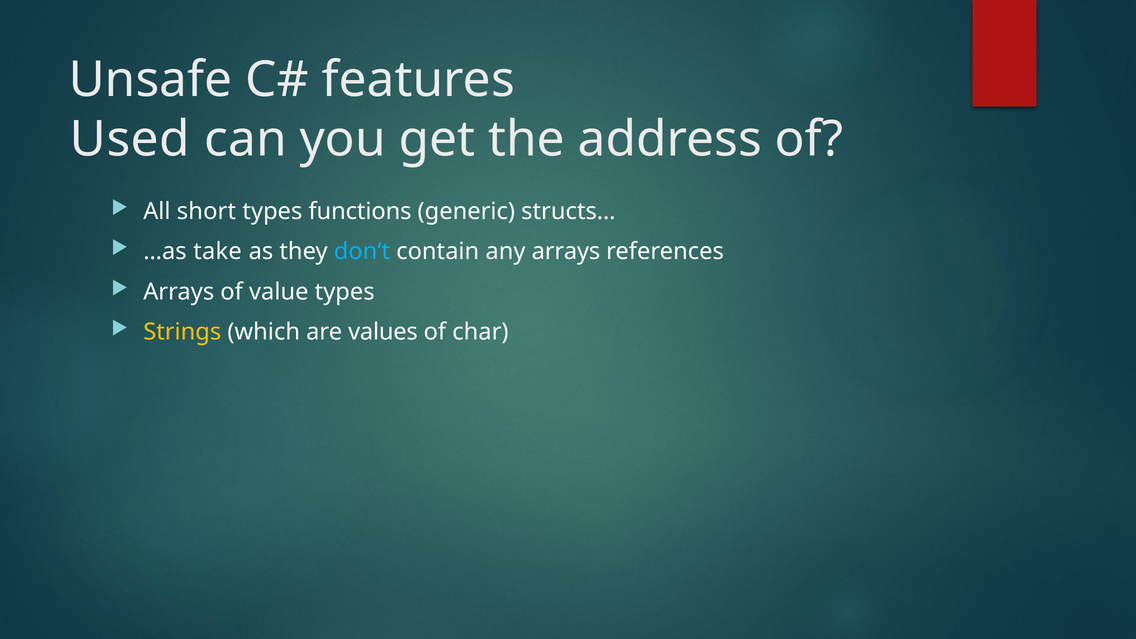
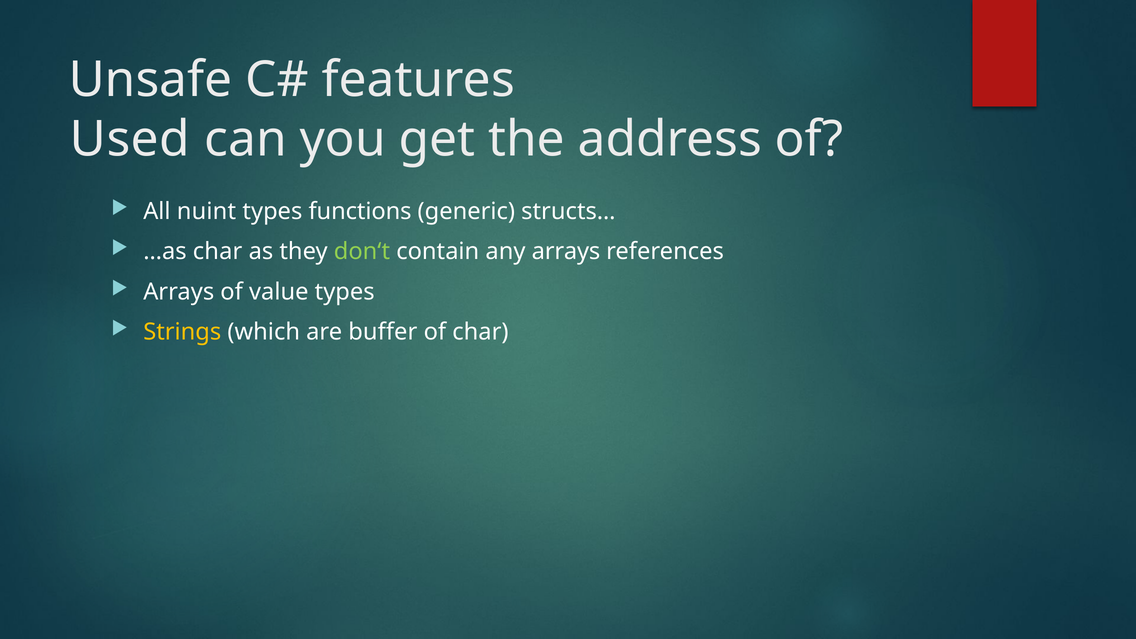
short: short -> nuint
…as take: take -> char
don‘t colour: light blue -> light green
values: values -> buffer
